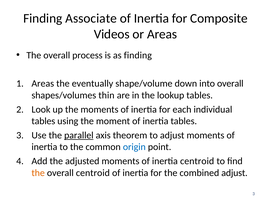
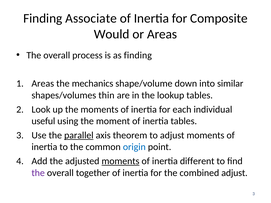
Videos: Videos -> Would
eventually: eventually -> mechanics
into overall: overall -> similar
tables at (43, 121): tables -> useful
moments at (120, 161) underline: none -> present
inertia centroid: centroid -> different
the at (38, 173) colour: orange -> purple
overall centroid: centroid -> together
